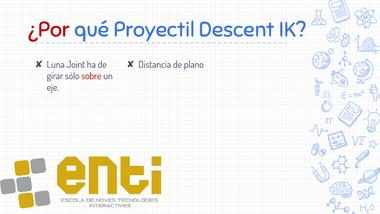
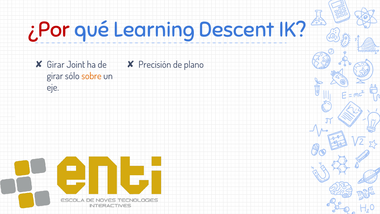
Proyectil: Proyectil -> Learning
Luna at (56, 65): Luna -> Girar
Distancia: Distancia -> Precisión
sobre colour: red -> orange
